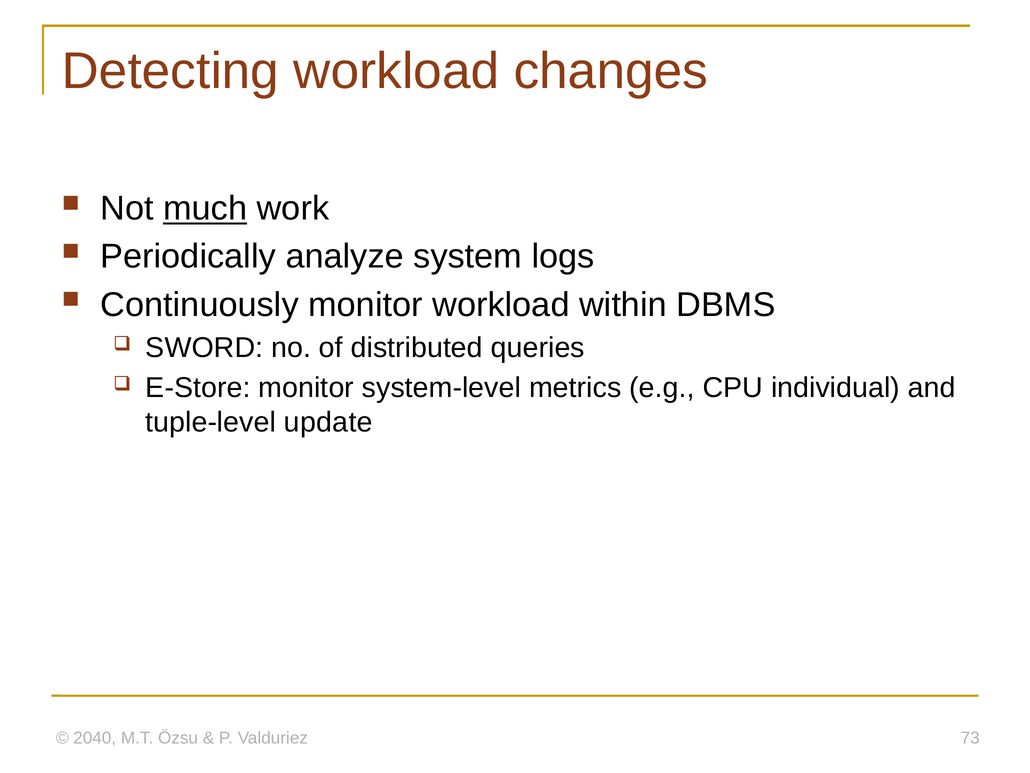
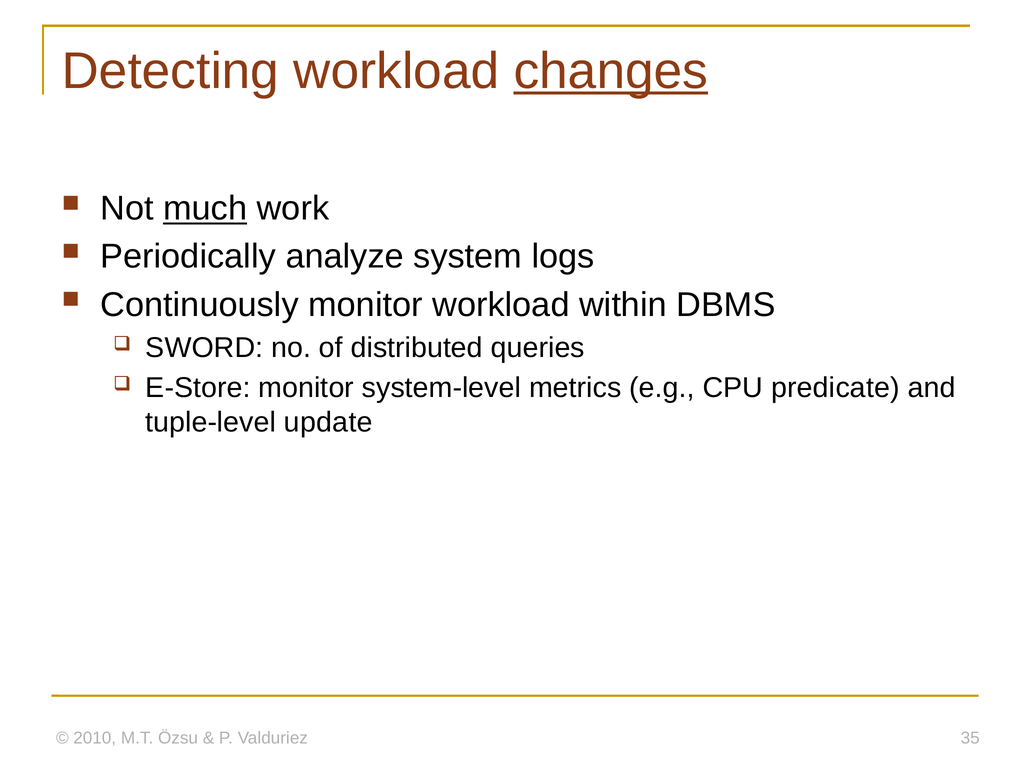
changes underline: none -> present
individual: individual -> predicate
2040: 2040 -> 2010
73: 73 -> 35
